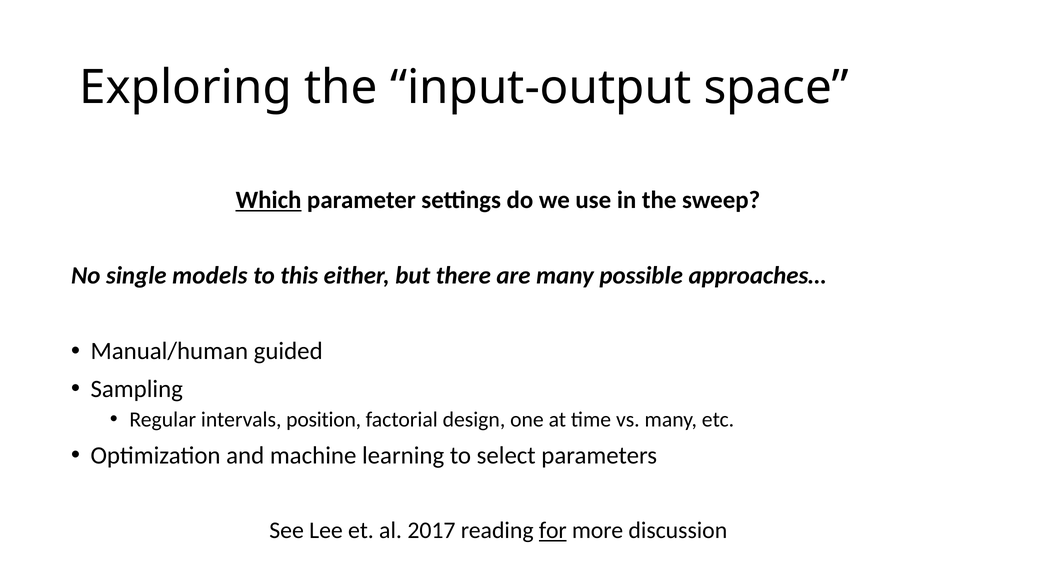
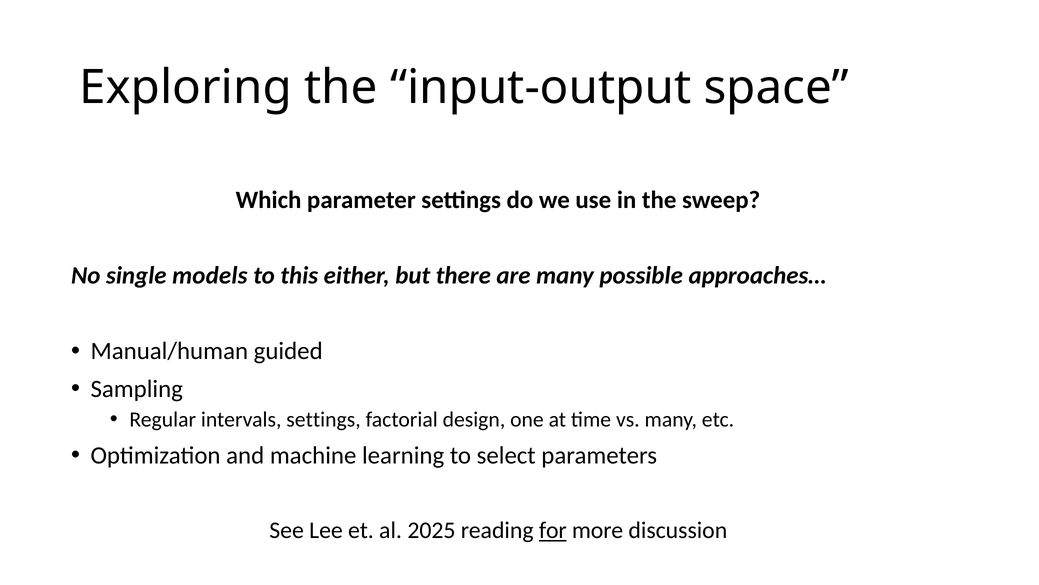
Which underline: present -> none
intervals position: position -> settings
2017: 2017 -> 2025
